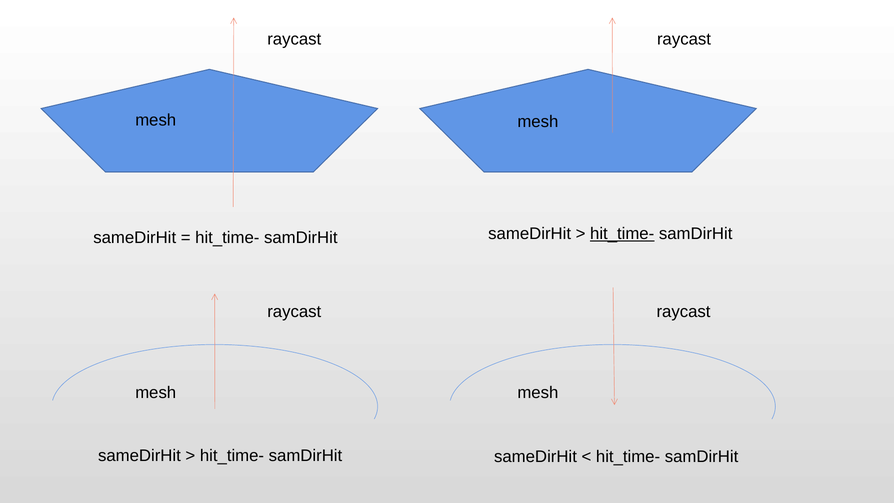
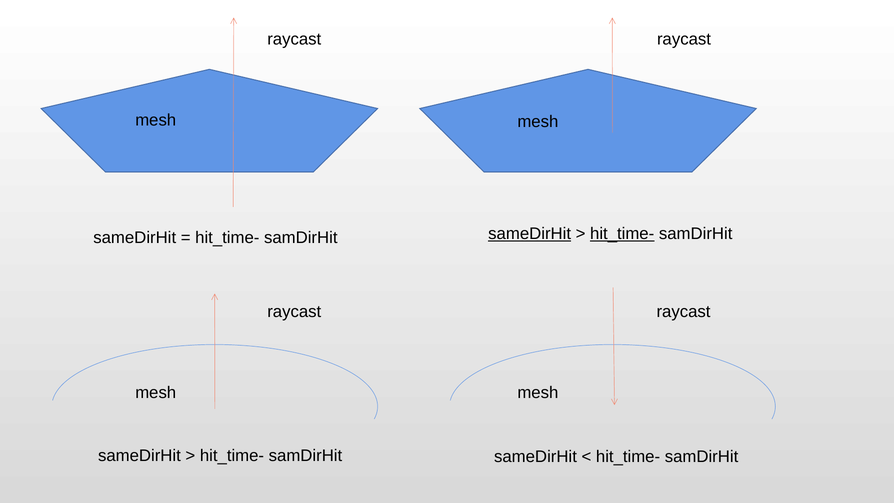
sameDirHit at (530, 234) underline: none -> present
